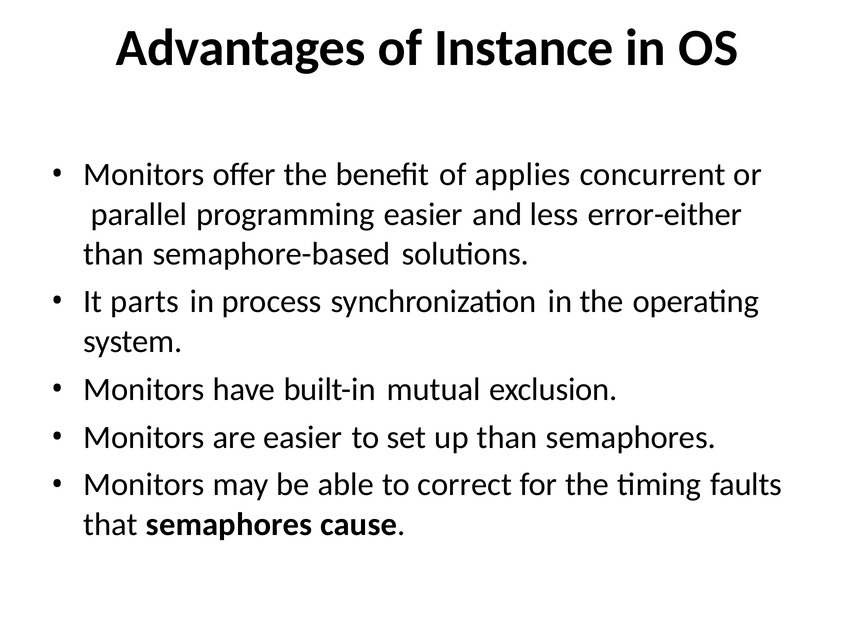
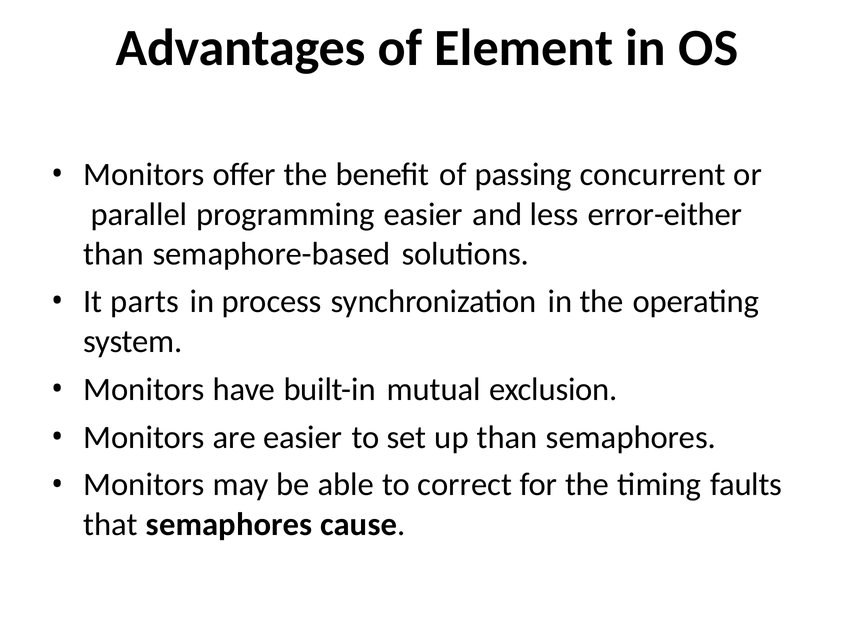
Instance: Instance -> Element
applies: applies -> passing
